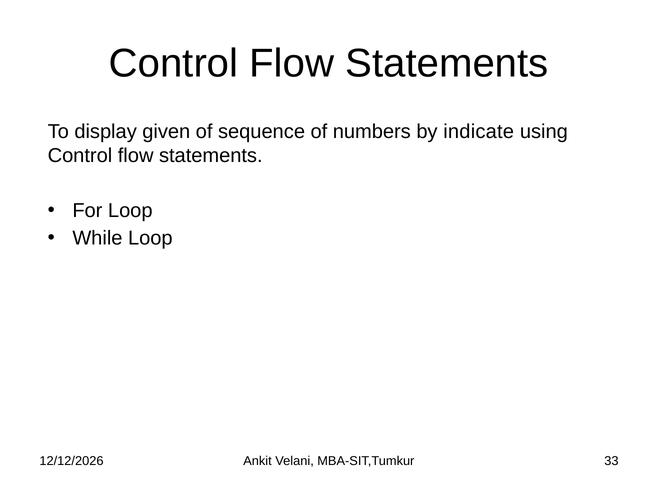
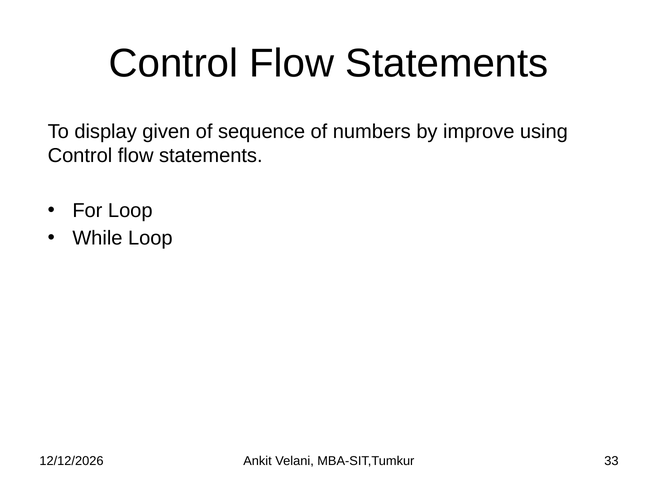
indicate: indicate -> improve
